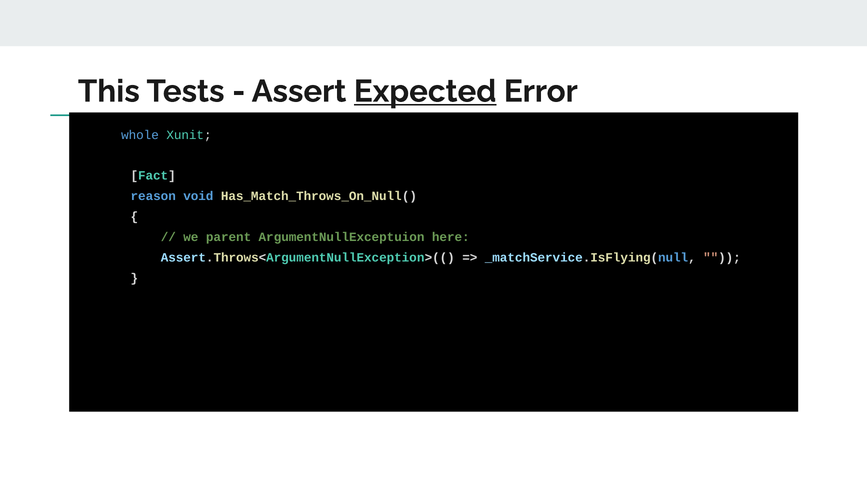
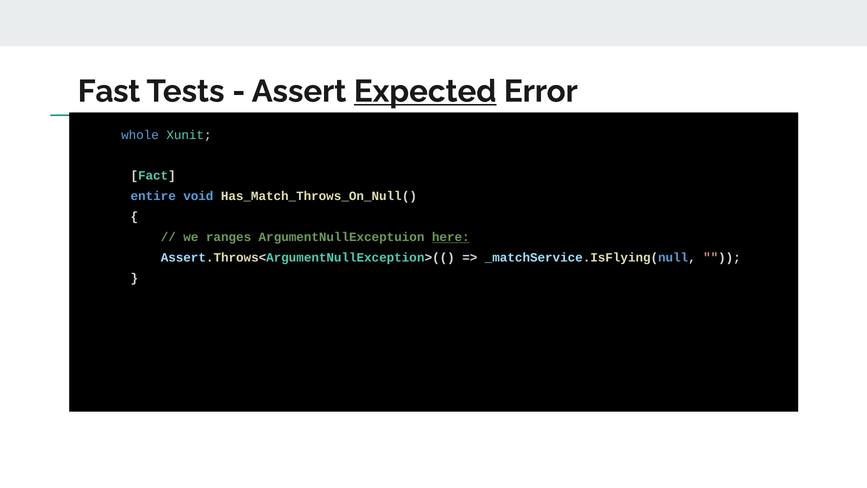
This: This -> Fast
reason: reason -> entire
parent: parent -> ranges
here underline: none -> present
